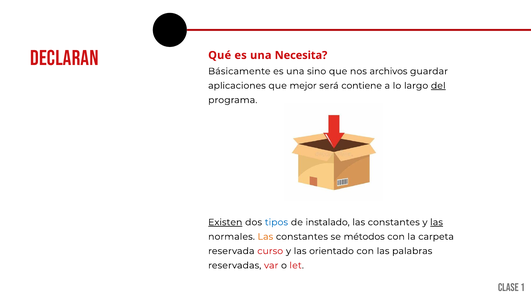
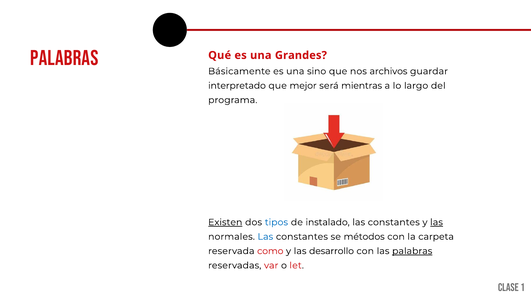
Declaran at (64, 58): Declaran -> Palabras
Necesita: Necesita -> Grandes
aplicaciones: aplicaciones -> interpretado
contiene: contiene -> mientras
del underline: present -> none
Las at (265, 236) colour: orange -> blue
curso: curso -> como
orientado: orientado -> desarrollo
palabras at (412, 251) underline: none -> present
